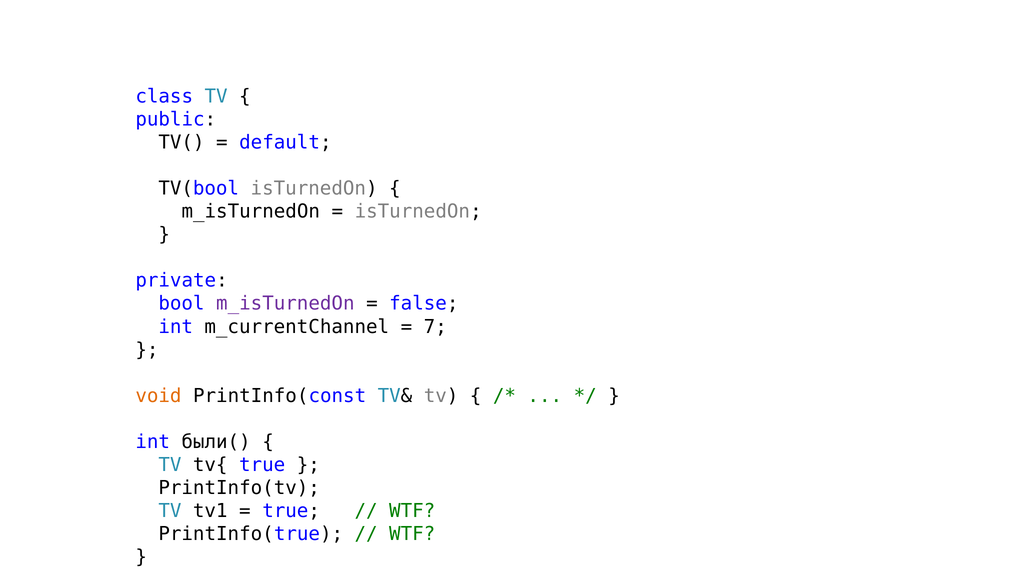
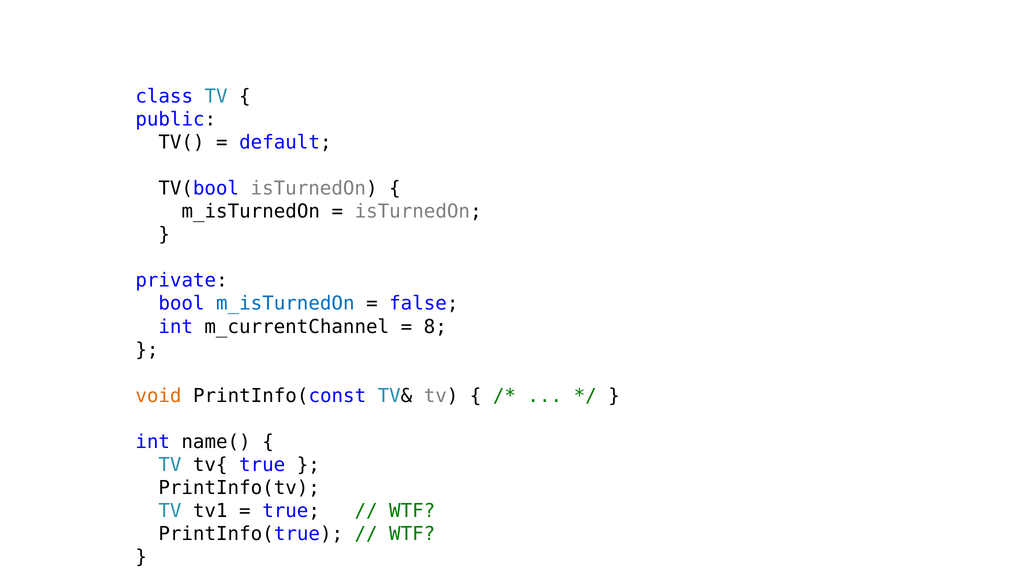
m_isTurnedOn at (285, 303) colour: purple -> blue
7: 7 -> 8
были(: были( -> name(
